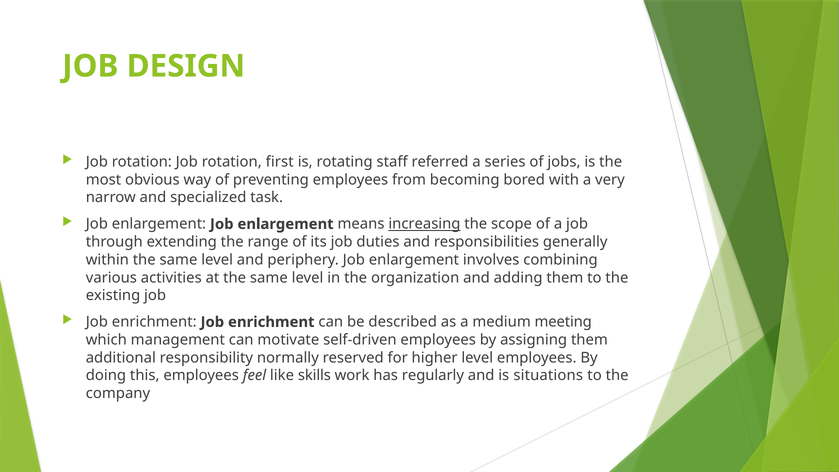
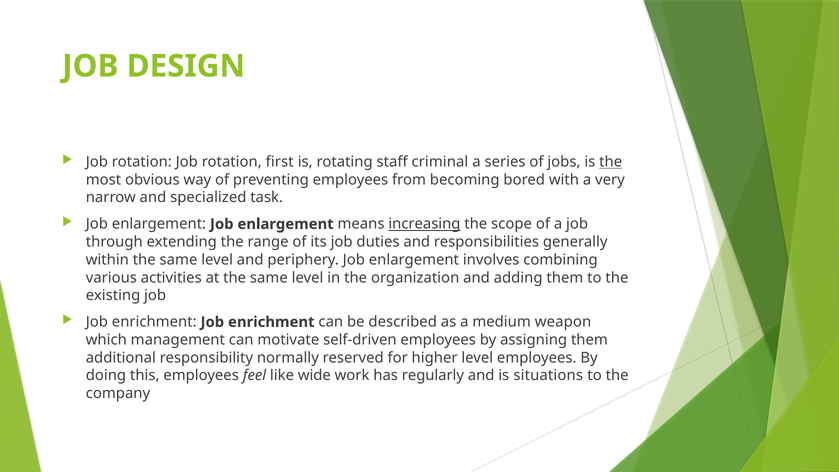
referred: referred -> criminal
the at (611, 162) underline: none -> present
meeting: meeting -> weapon
skills: skills -> wide
